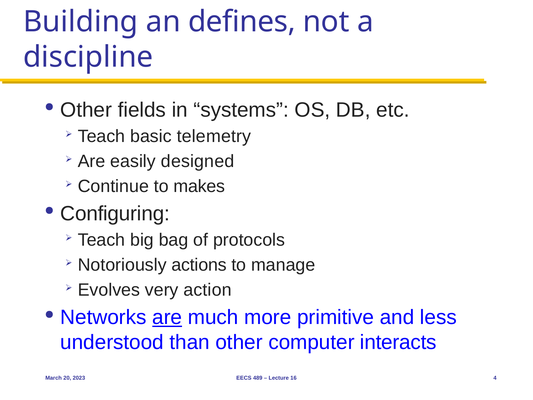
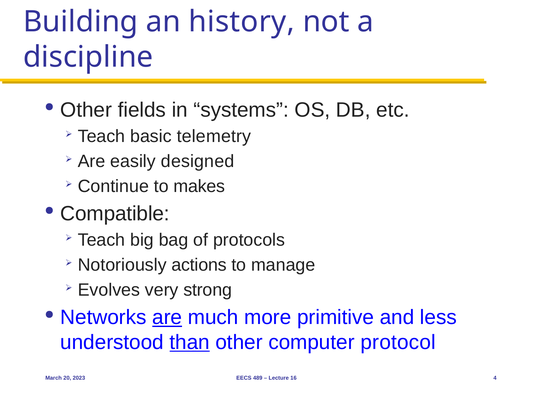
defines: defines -> history
Configuring: Configuring -> Compatible
action: action -> strong
than underline: none -> present
interacts: interacts -> protocol
